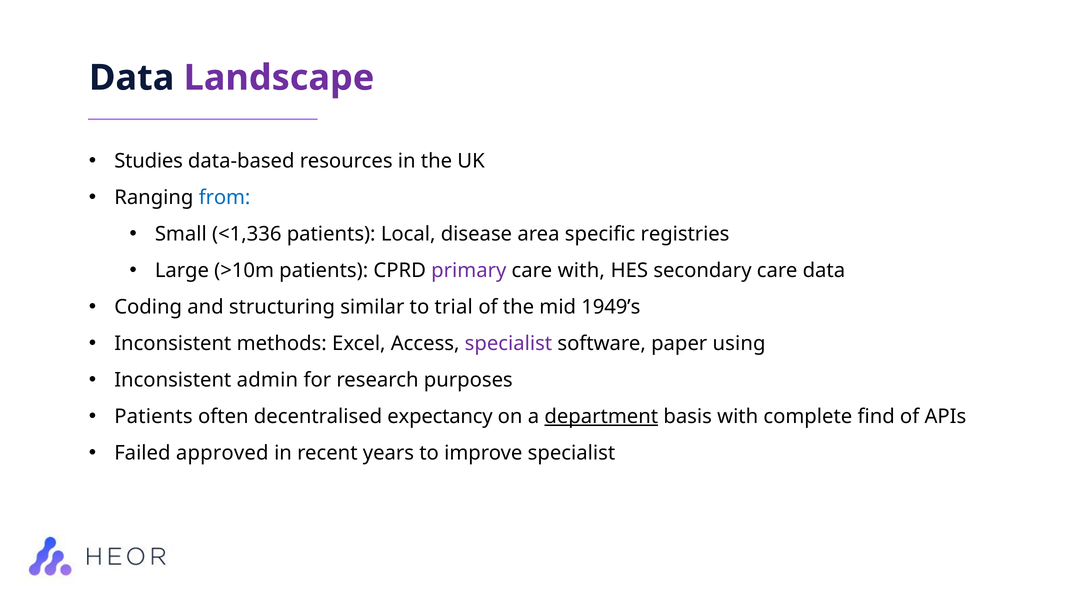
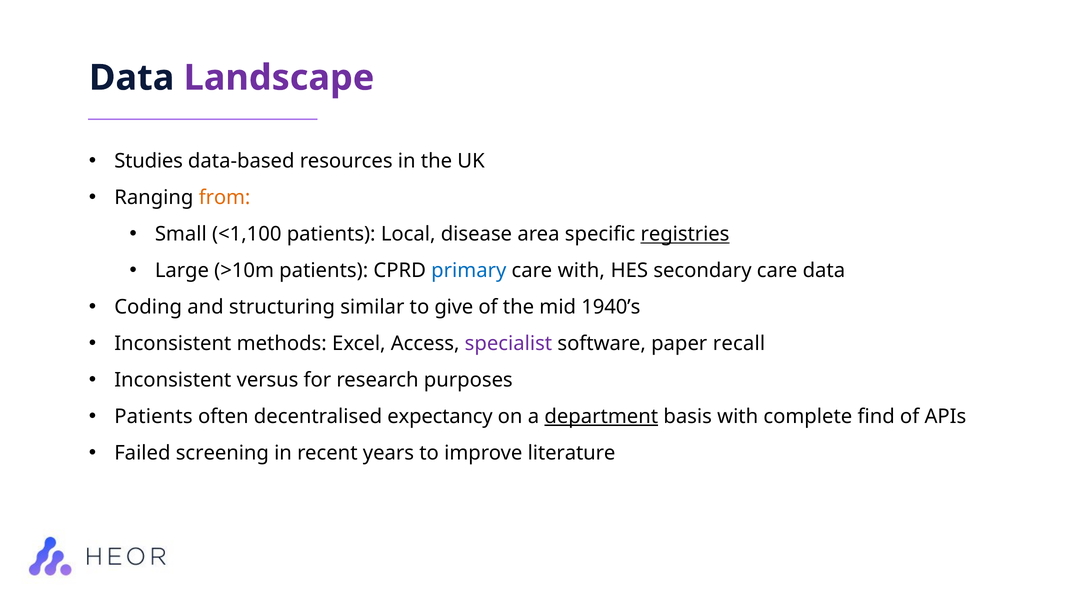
from colour: blue -> orange
<1,336: <1,336 -> <1,100
registries underline: none -> present
primary colour: purple -> blue
trial: trial -> give
1949’s: 1949’s -> 1940’s
using: using -> recall
admin: admin -> versus
approved: approved -> screening
improve specialist: specialist -> literature
